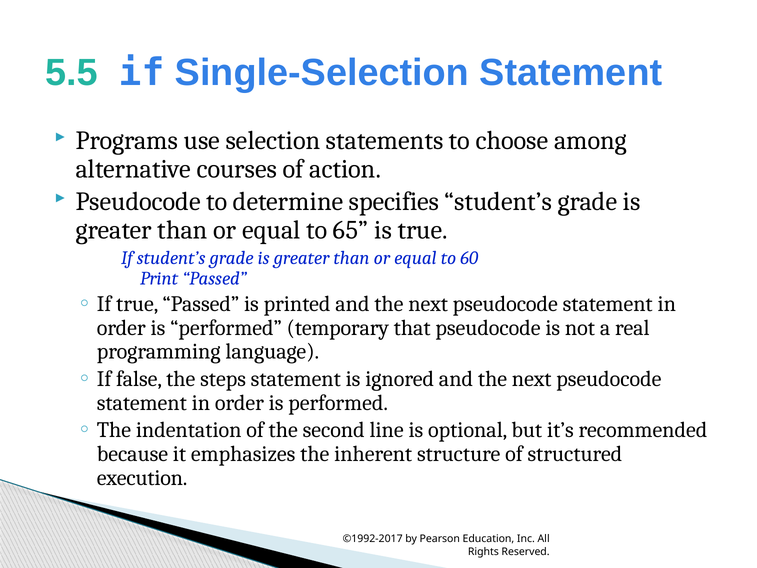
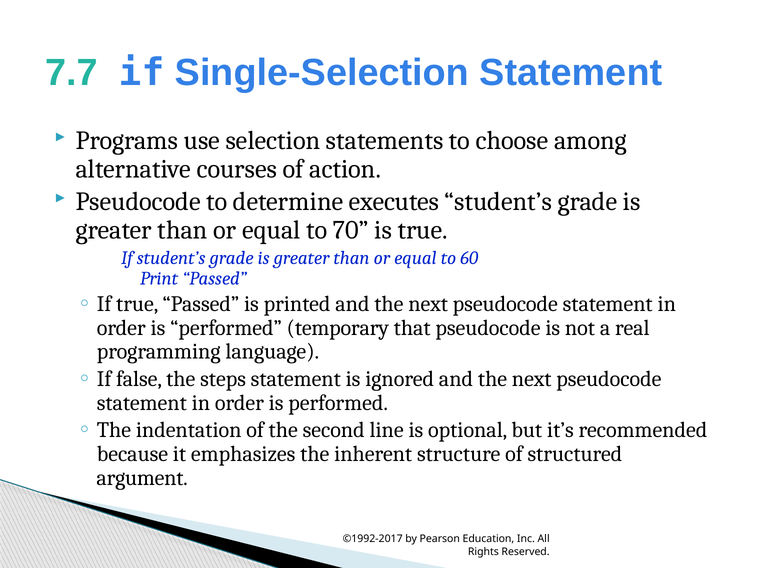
5.5: 5.5 -> 7.7
specifies: specifies -> executes
65: 65 -> 70
execution: execution -> argument
